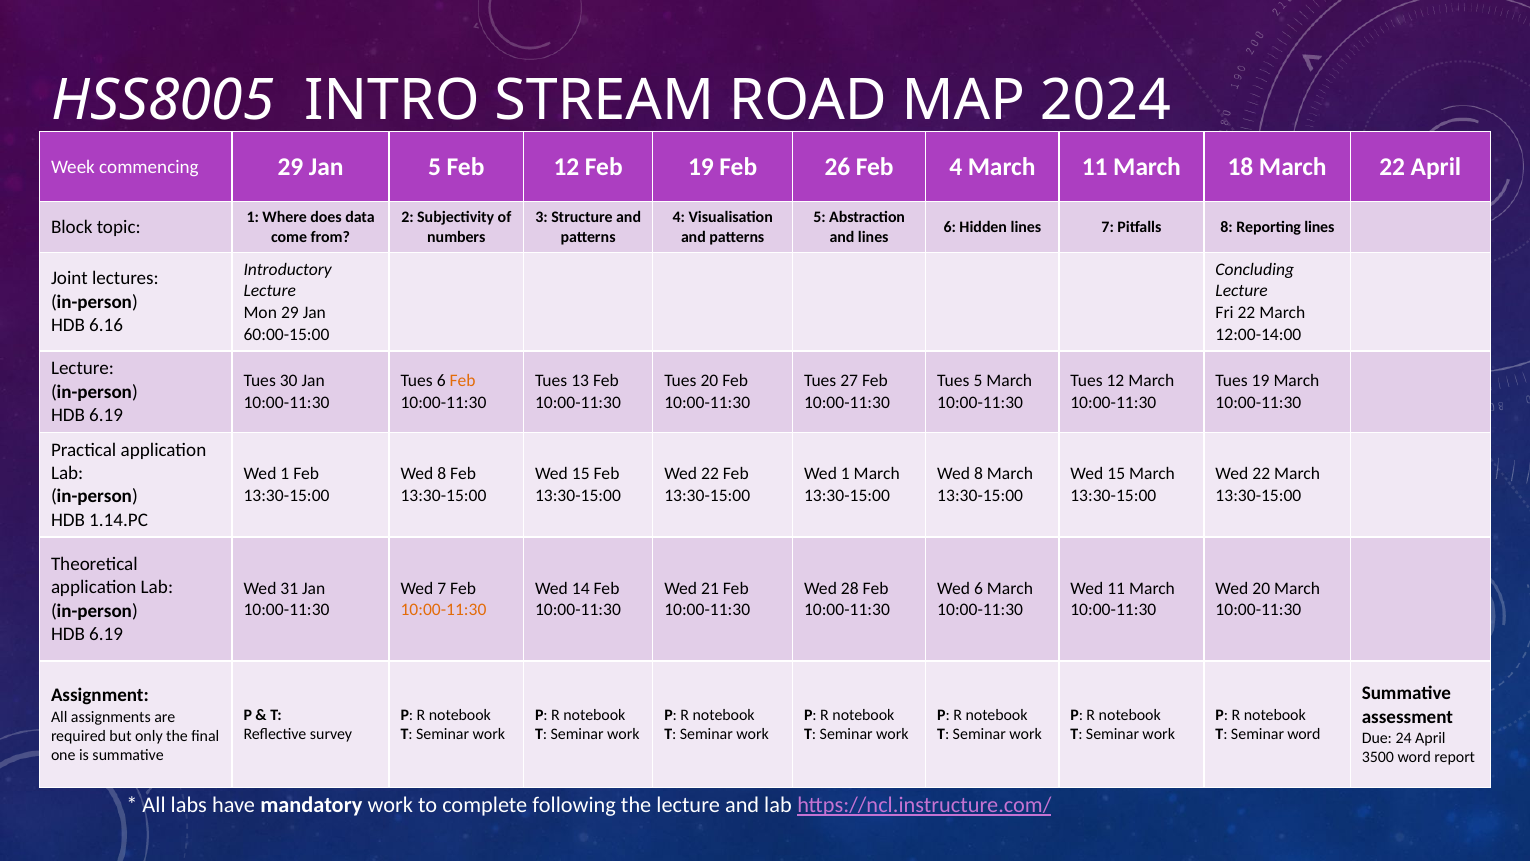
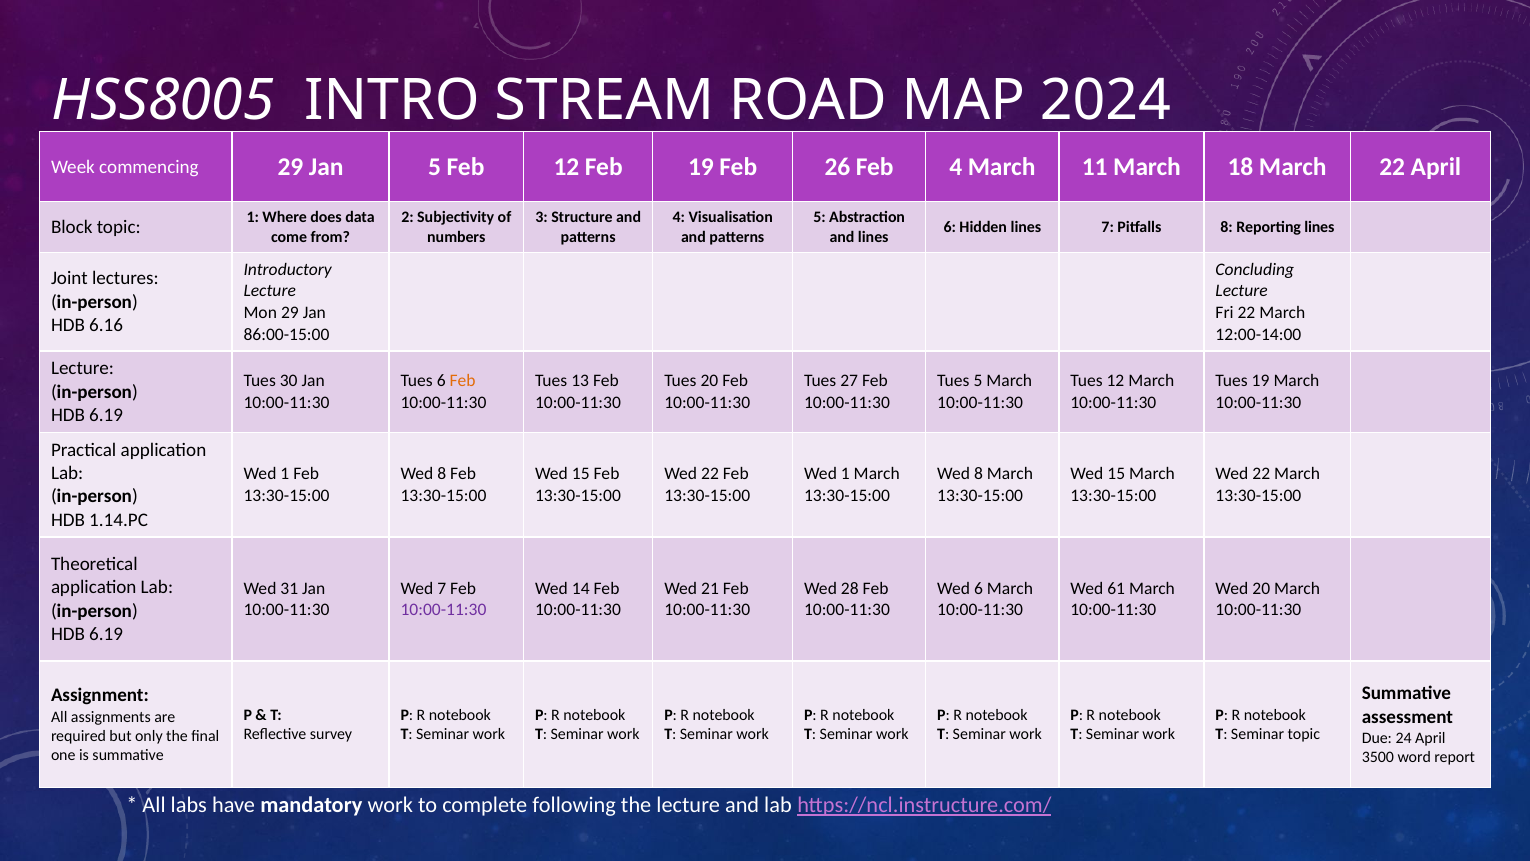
60:00-15:00: 60:00-15:00 -> 86:00-15:00
Wed 11: 11 -> 61
10:00-11:30 at (443, 610) colour: orange -> purple
Seminar word: word -> topic
